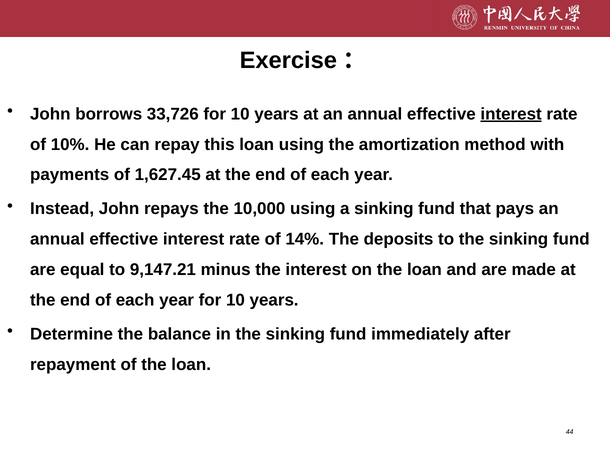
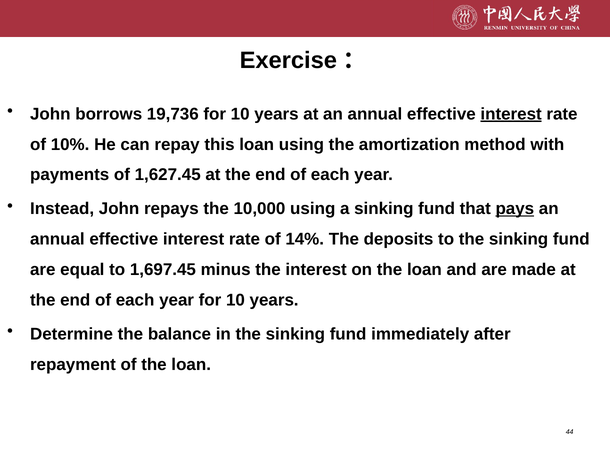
33,726: 33,726 -> 19,736
pays underline: none -> present
9,147.21: 9,147.21 -> 1,697.45
